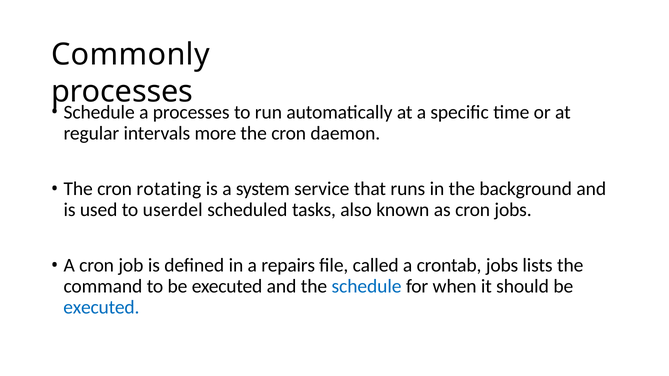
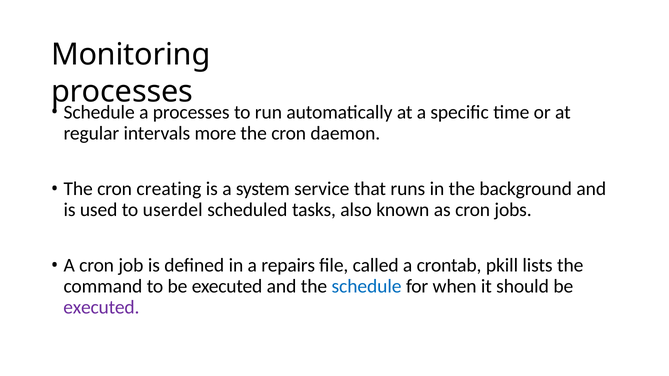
Commonly: Commonly -> Monitoring
rotating: rotating -> creating
crontab jobs: jobs -> pkill
executed at (101, 308) colour: blue -> purple
